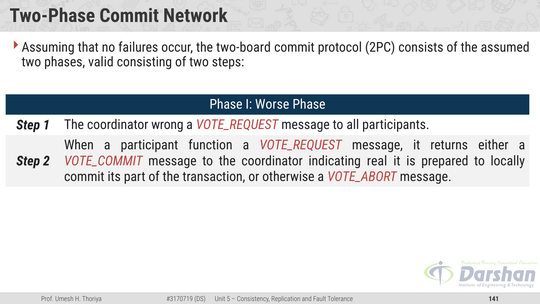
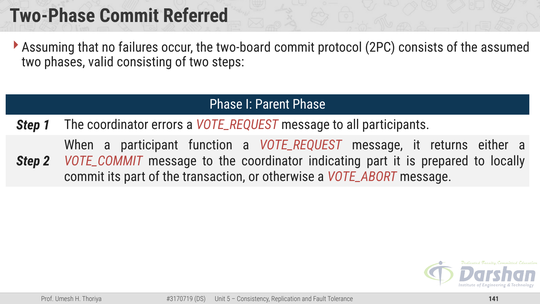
Network: Network -> Referred
Worse: Worse -> Parent
wrong: wrong -> errors
indicating real: real -> part
